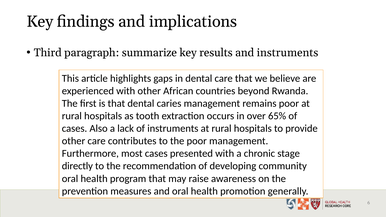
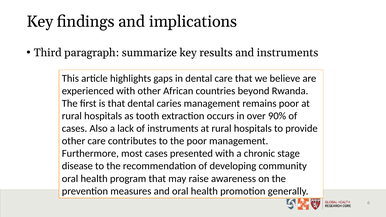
65%: 65% -> 90%
directly: directly -> disease
